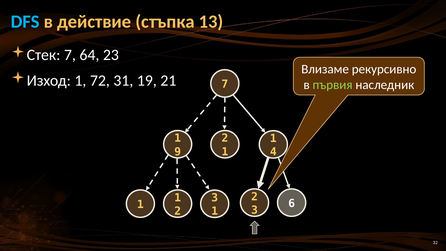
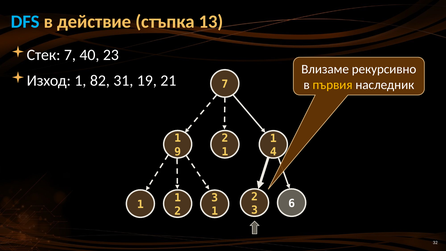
64: 64 -> 40
72: 72 -> 82
първия colour: light green -> yellow
